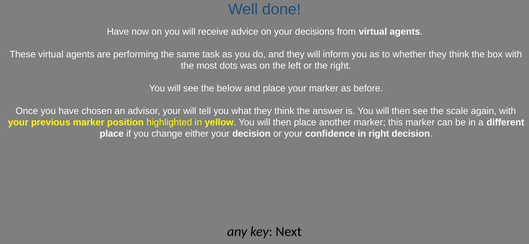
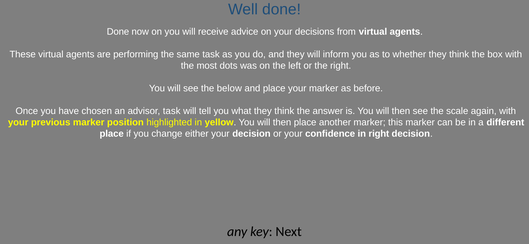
Have at (118, 32): Have -> Done
advisor your: your -> task
